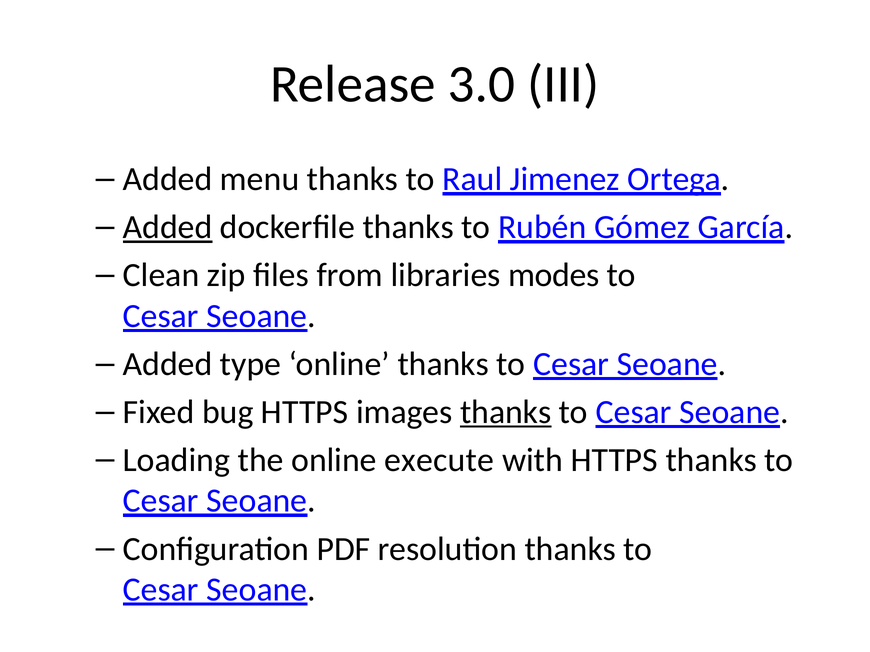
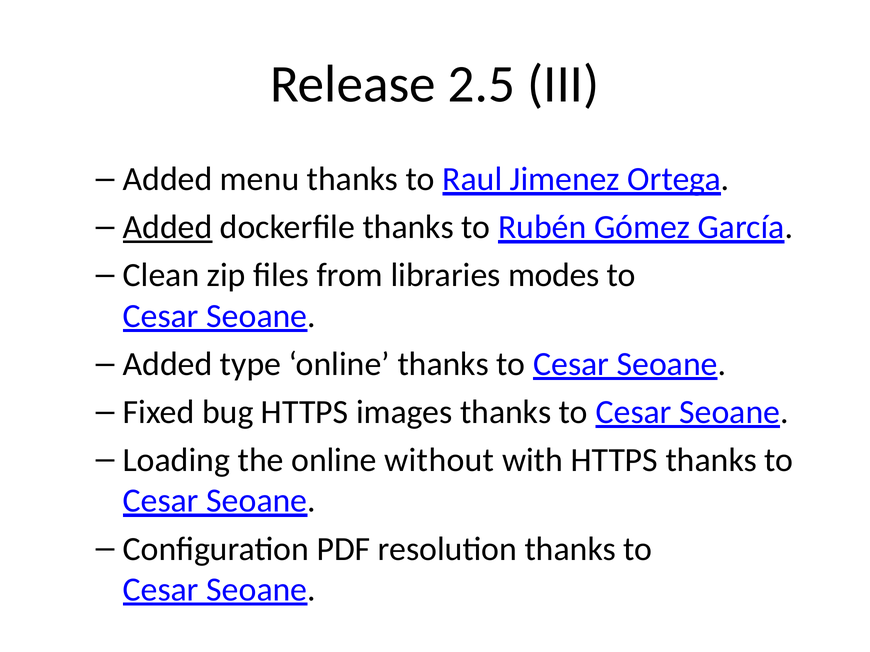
3.0: 3.0 -> 2.5
thanks at (506, 412) underline: present -> none
execute: execute -> without
